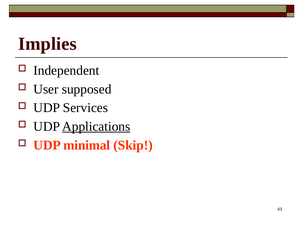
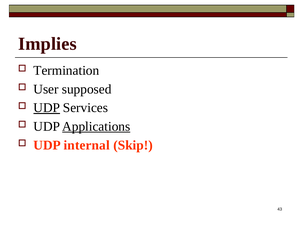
Independent: Independent -> Termination
UDP at (47, 108) underline: none -> present
minimal: minimal -> internal
